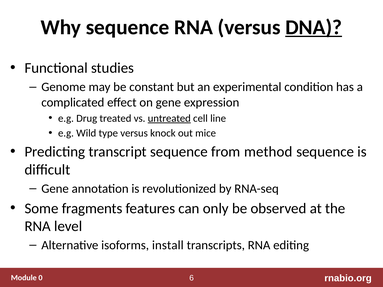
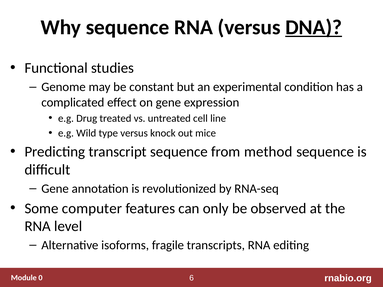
untreated underline: present -> none
fragments: fragments -> computer
install: install -> fragile
